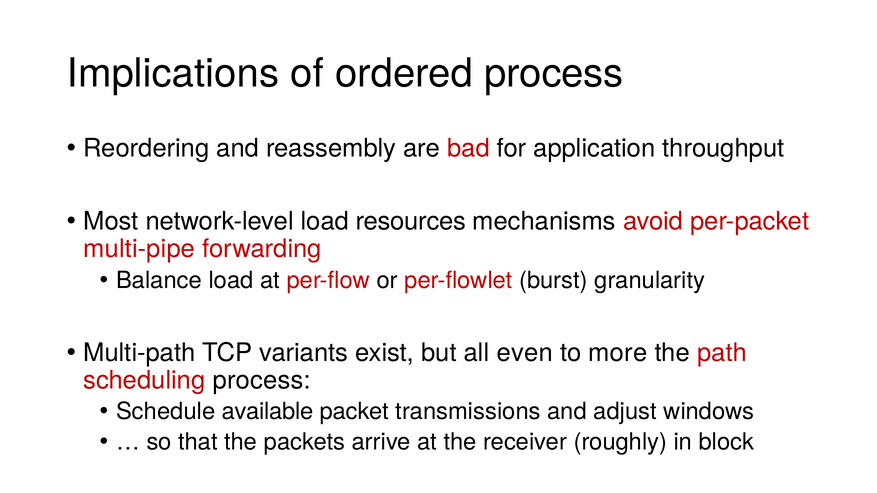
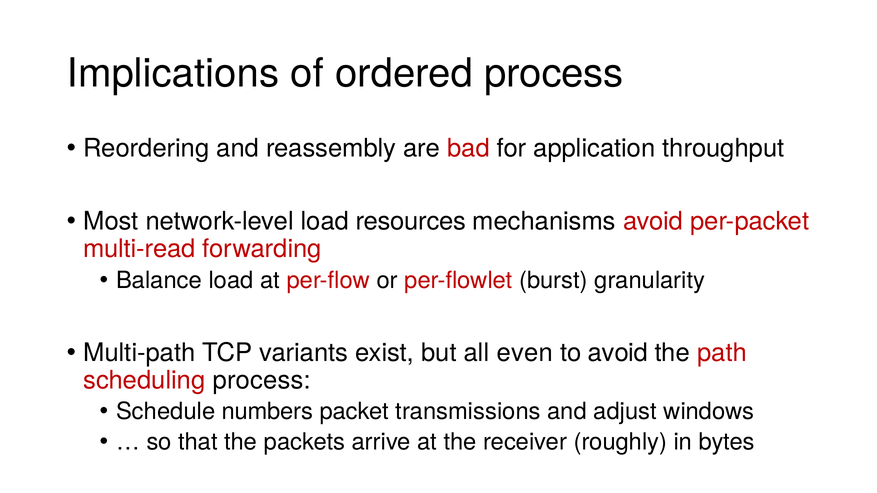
multi-pipe: multi-pipe -> multi-read
to more: more -> avoid
available: available -> numbers
block: block -> bytes
